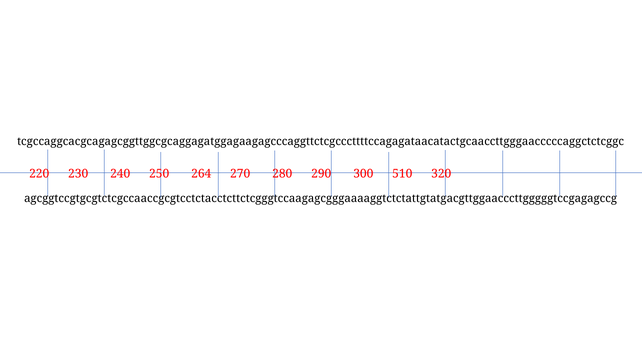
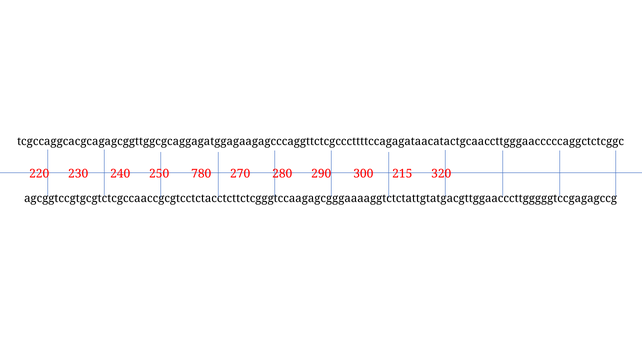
264: 264 -> 780
510: 510 -> 215
